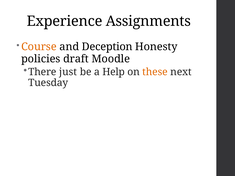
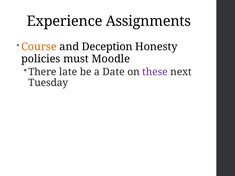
draft: draft -> must
just: just -> late
Help: Help -> Date
these colour: orange -> purple
